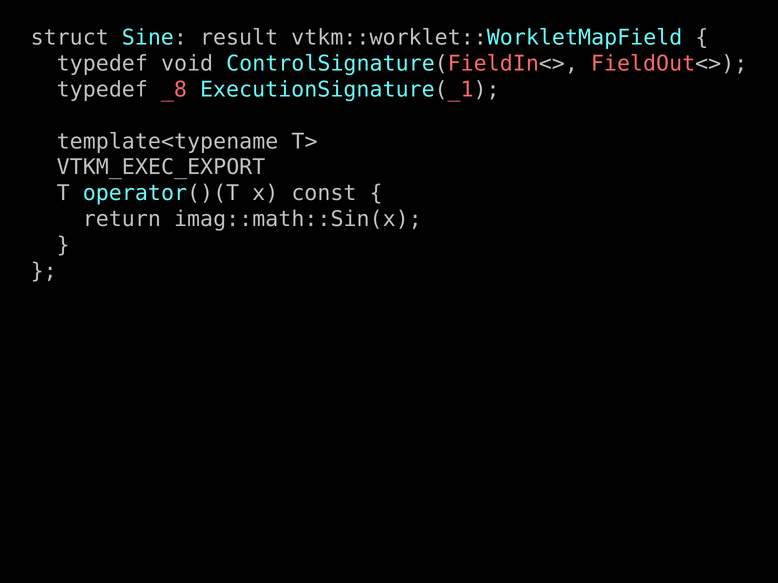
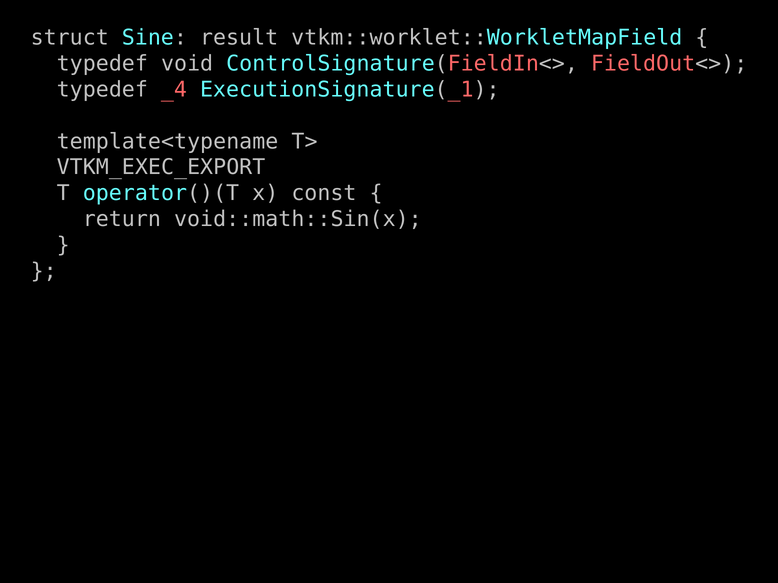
_8: _8 -> _4
imag::math::Sin(x: imag::math::Sin(x -> void::math::Sin(x
